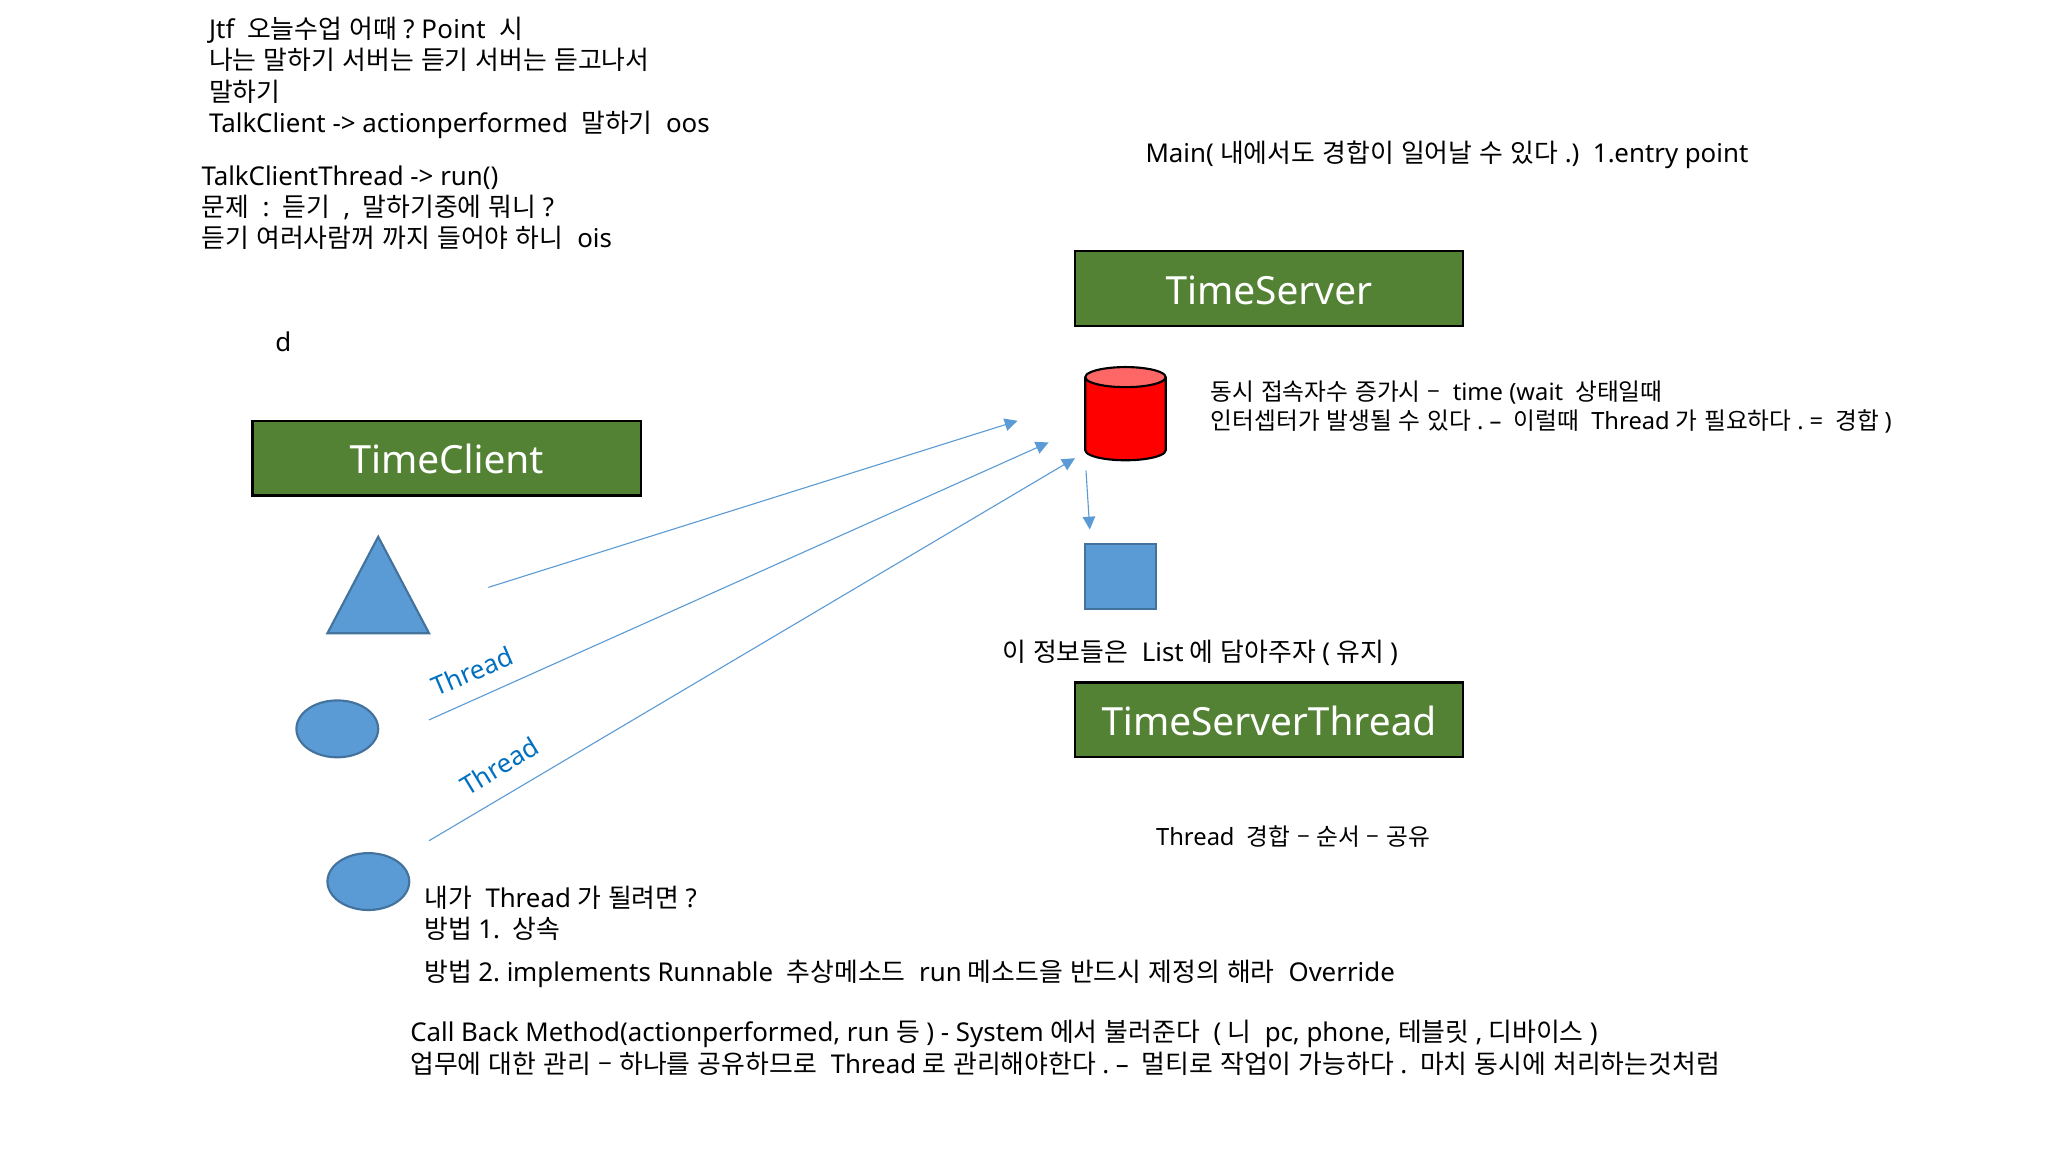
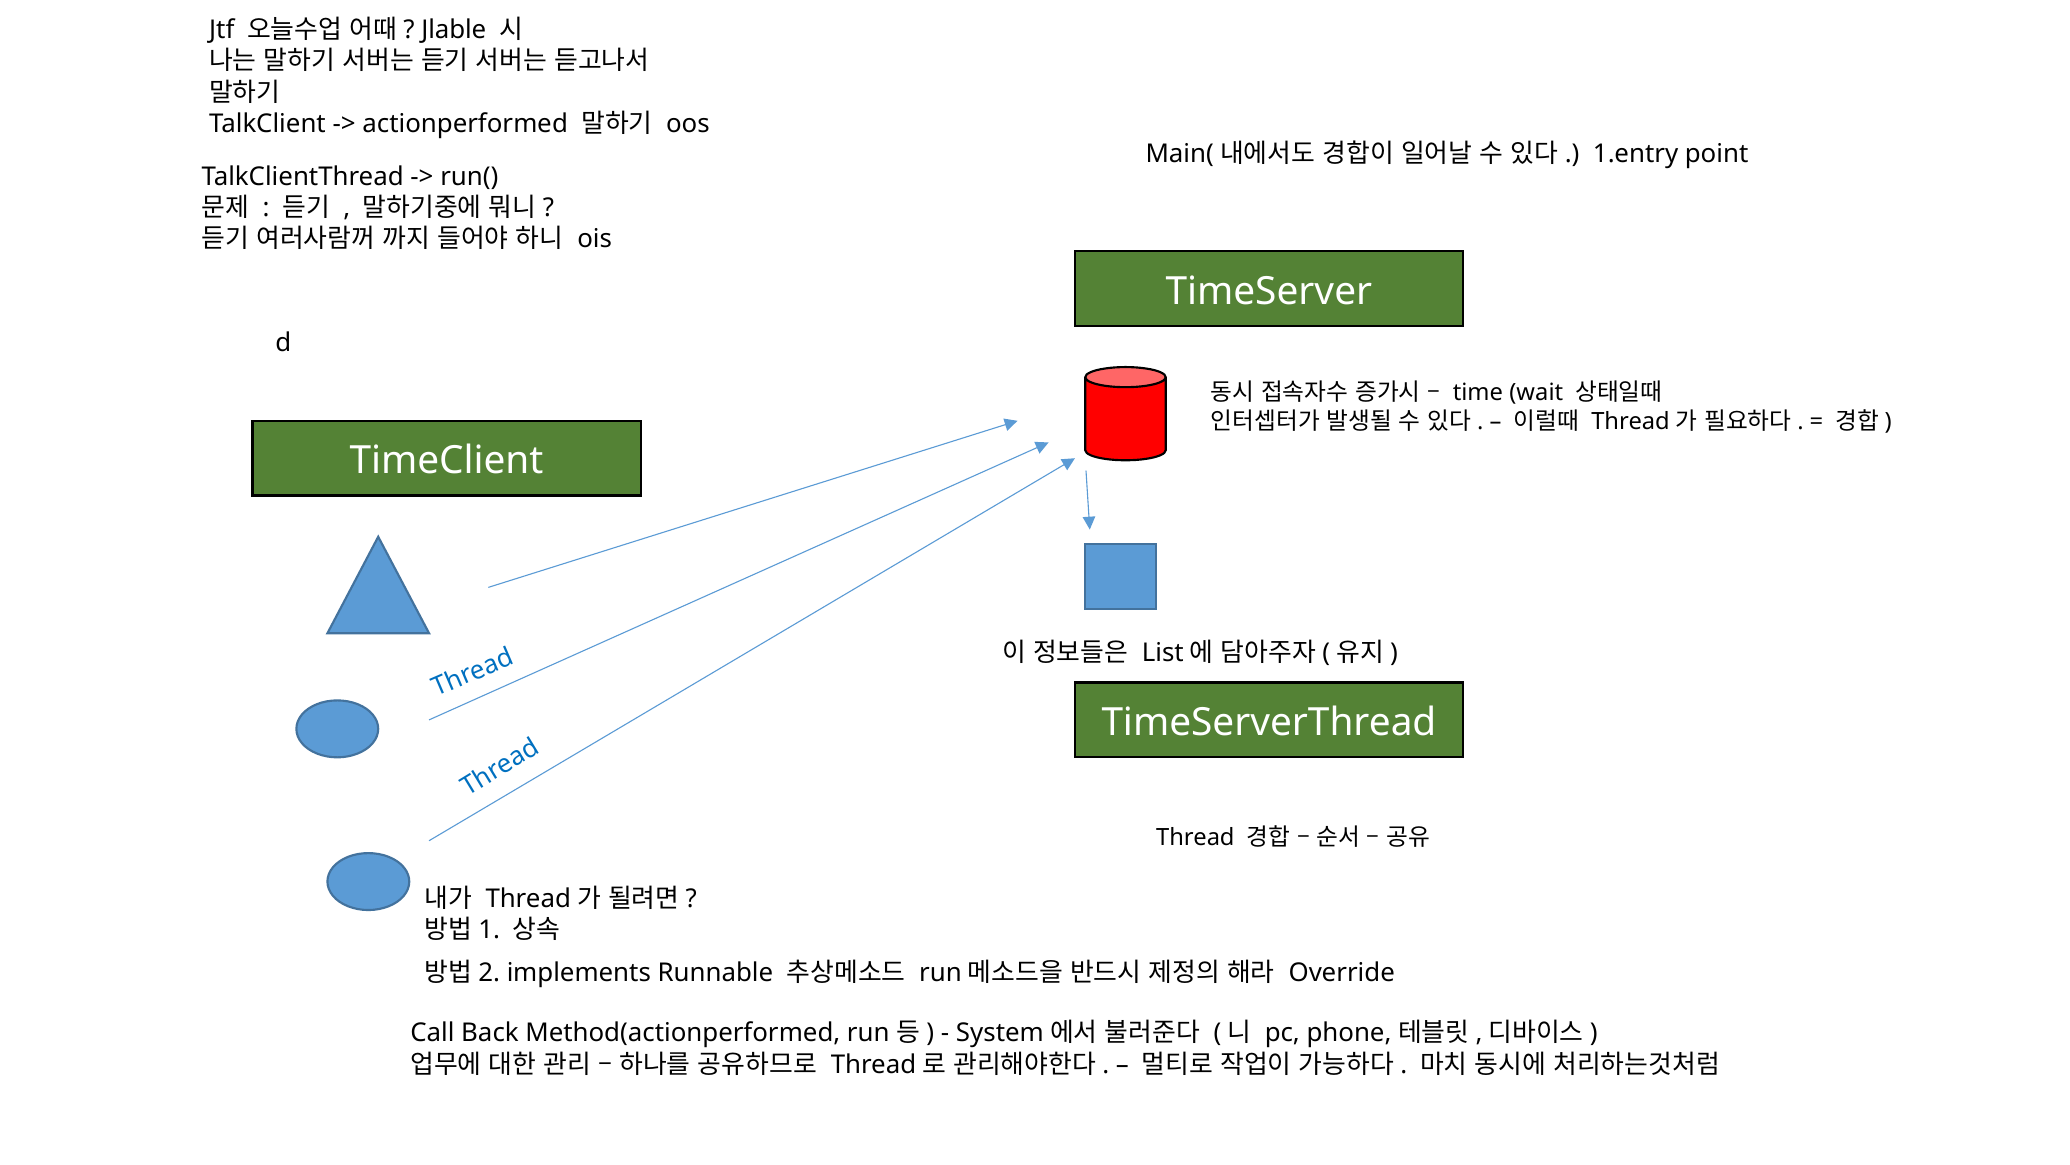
Point at (454, 30): Point -> Jlable
